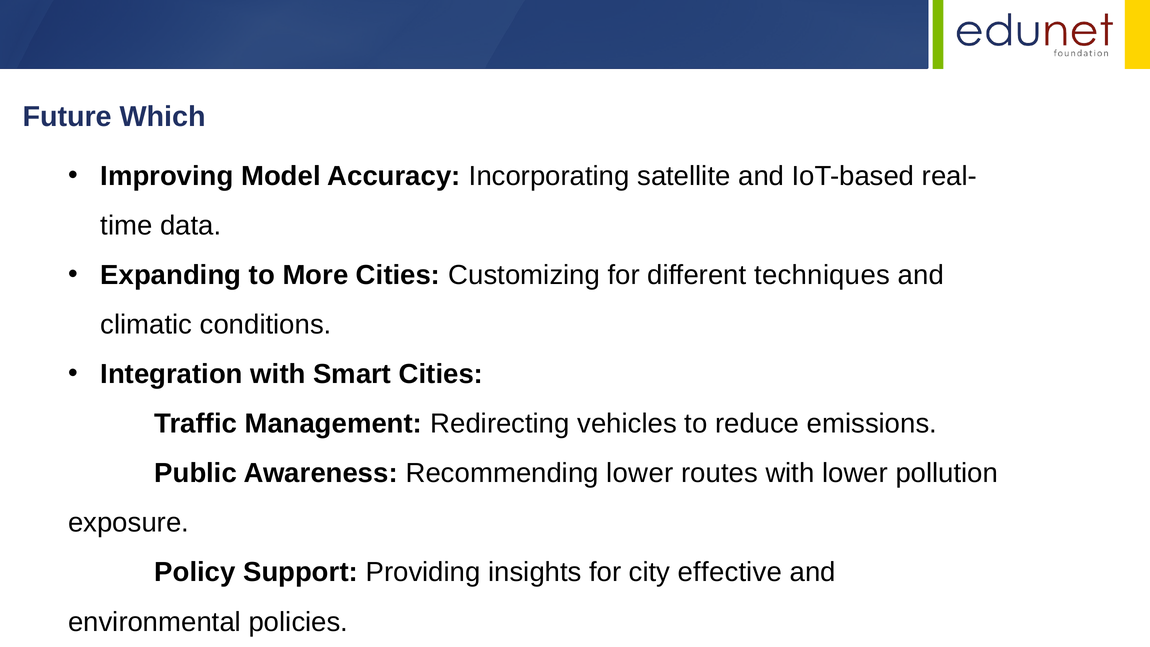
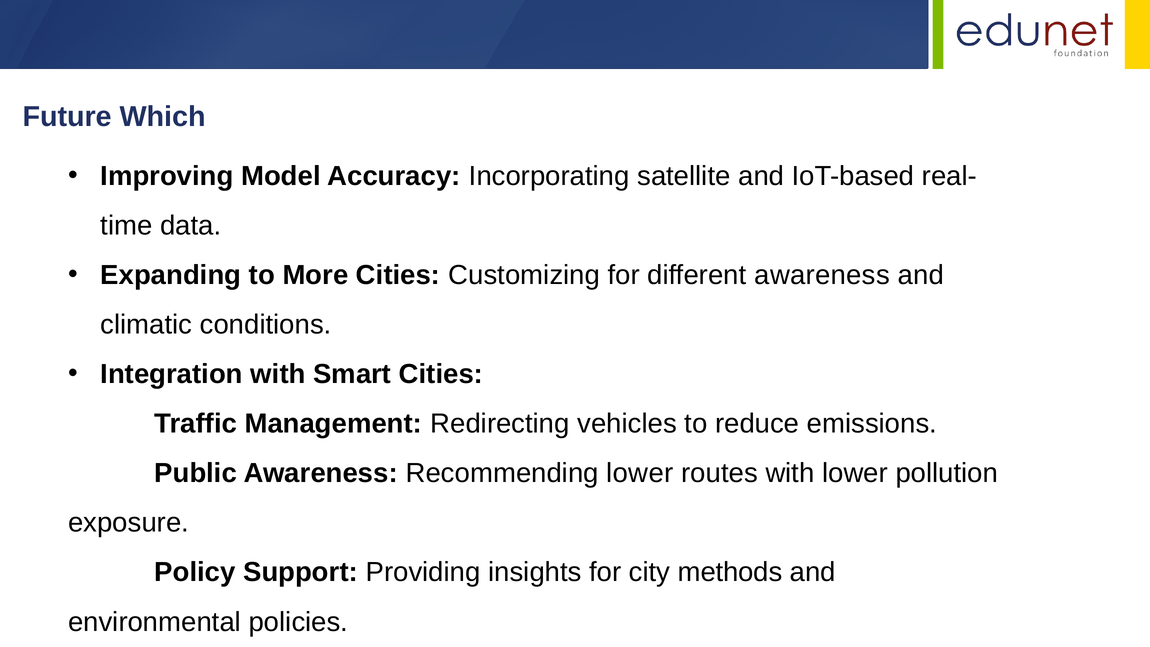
different techniques: techniques -> awareness
effective: effective -> methods
